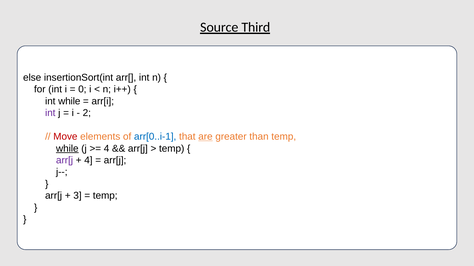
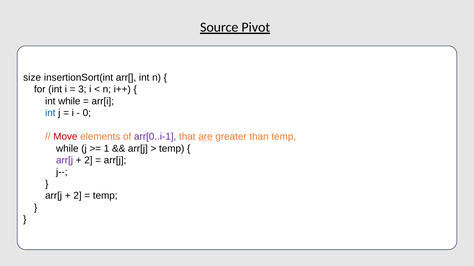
Third: Third -> Pivot
else: else -> size
0: 0 -> 3
int at (50, 113) colour: purple -> blue
2: 2 -> 0
arr[0..i-1 colour: blue -> purple
while at (67, 149) underline: present -> none
4 at (107, 149): 4 -> 1
4 at (88, 161): 4 -> 2
3 at (77, 196): 3 -> 2
